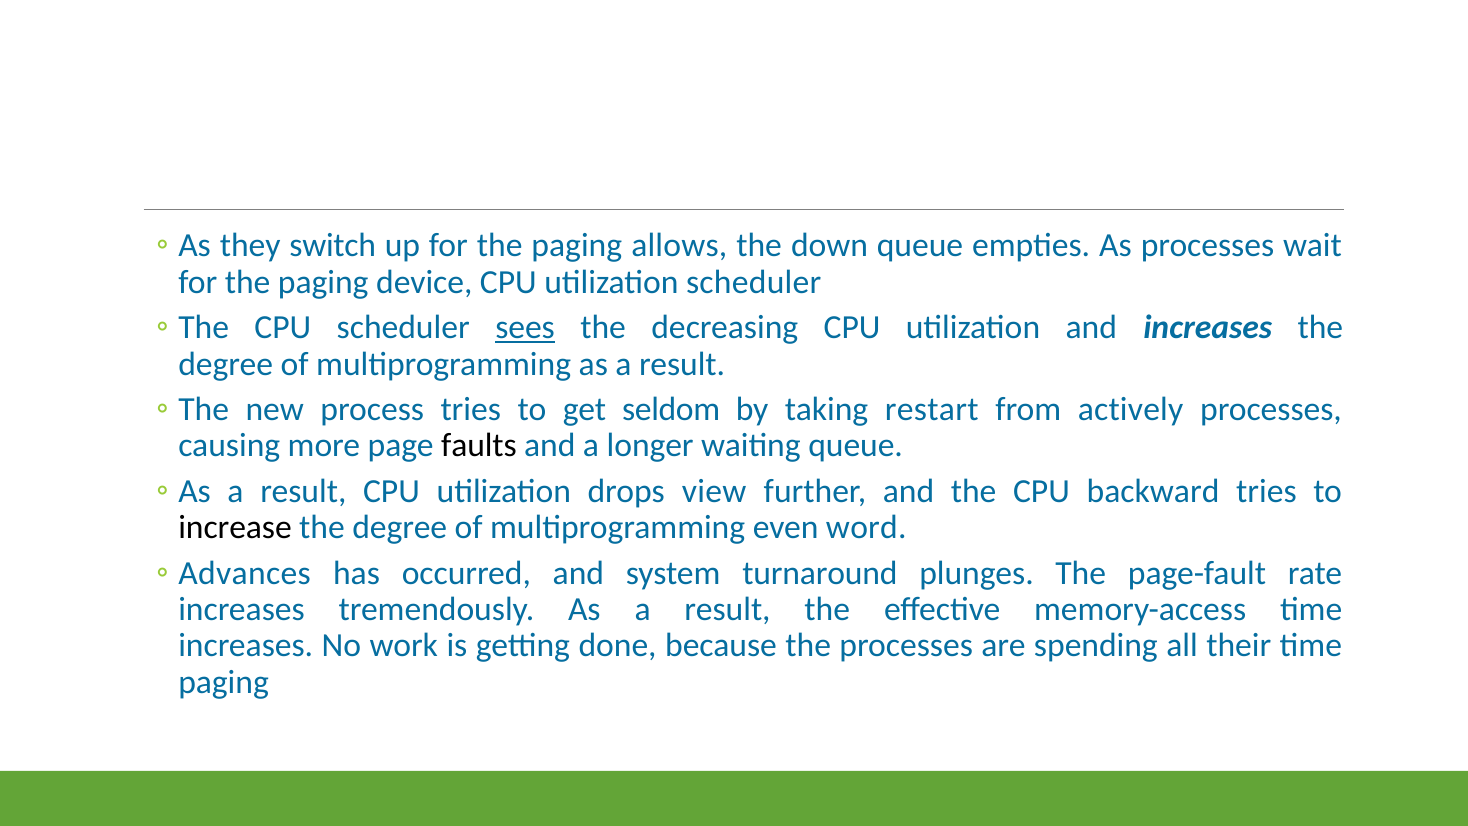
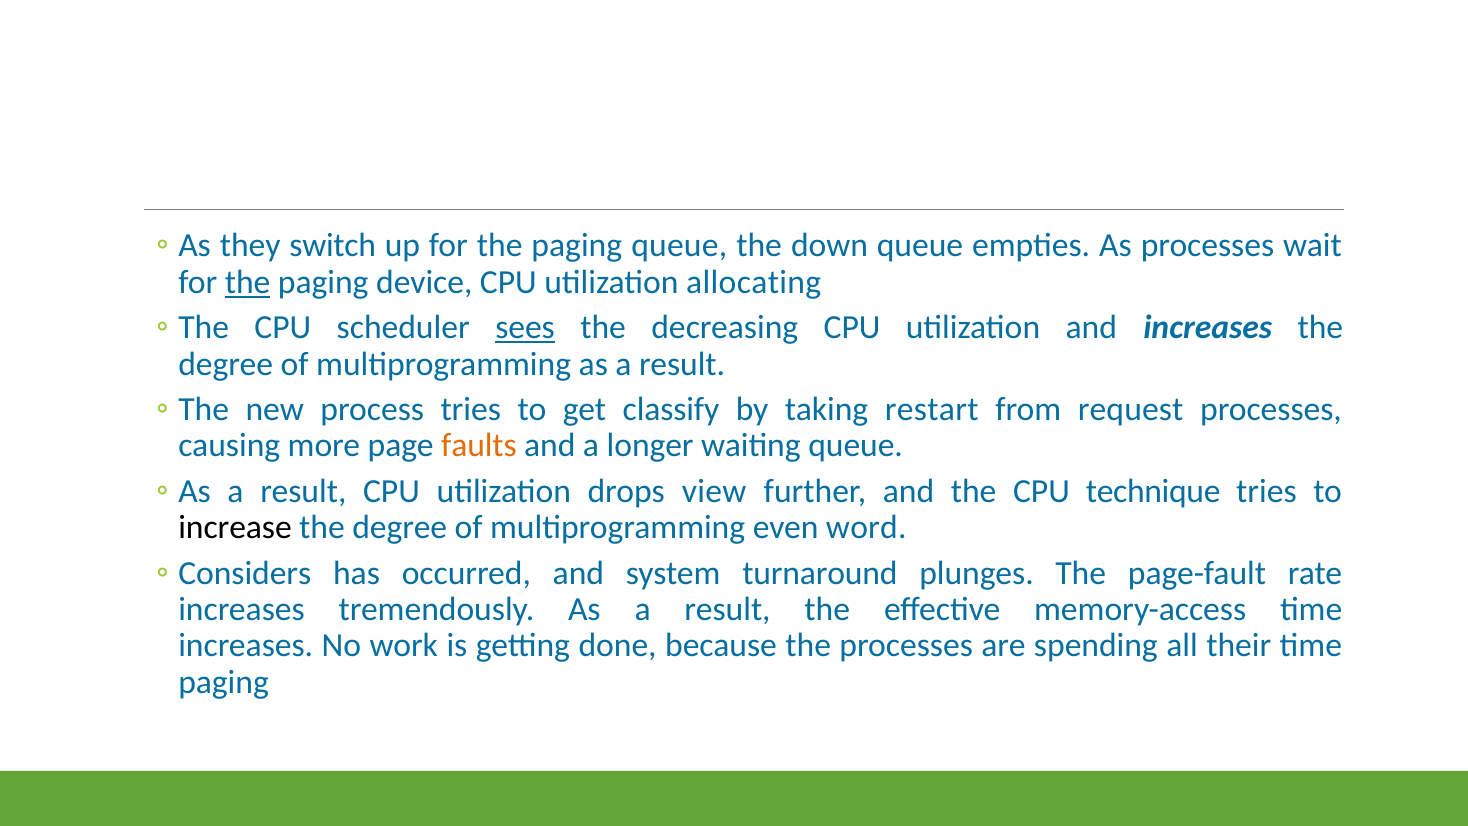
paging allows: allows -> queue
the at (248, 282) underline: none -> present
utilization scheduler: scheduler -> allocating
seldom: seldom -> classify
actively: actively -> request
faults colour: black -> orange
backward: backward -> technique
Advances: Advances -> Considers
